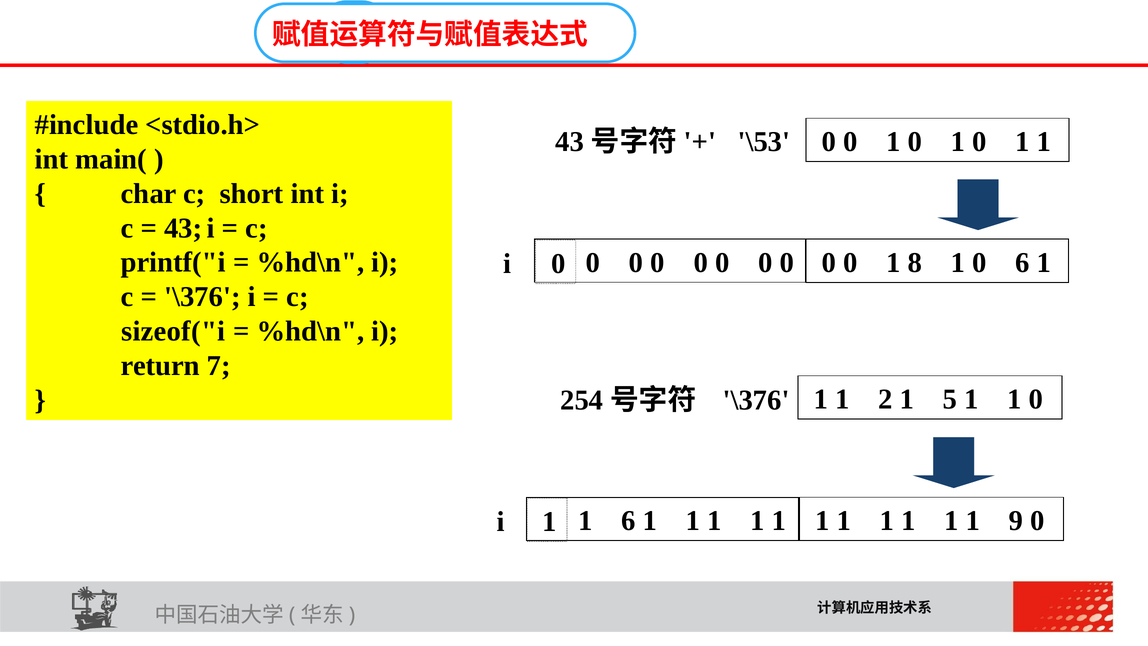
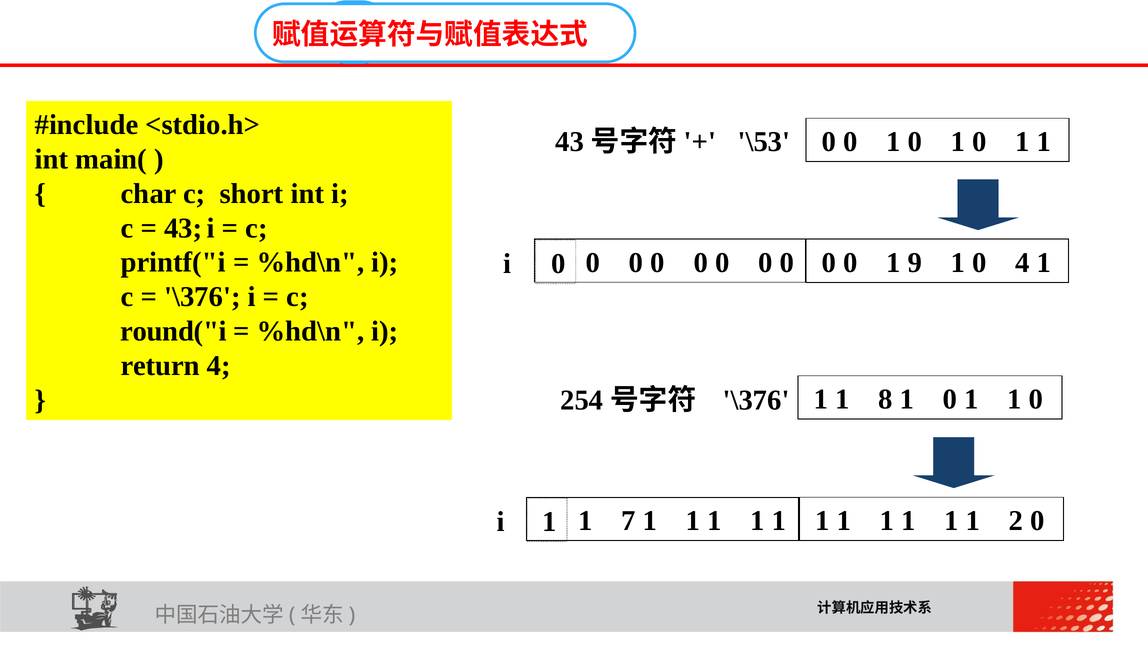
8: 8 -> 9
0 6: 6 -> 4
sizeof("i: sizeof("i -> round("i
return 7: 7 -> 4
2: 2 -> 8
5 at (950, 399): 5 -> 0
1 6: 6 -> 7
9: 9 -> 2
